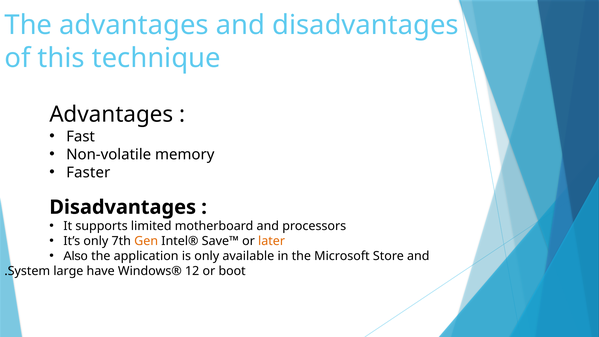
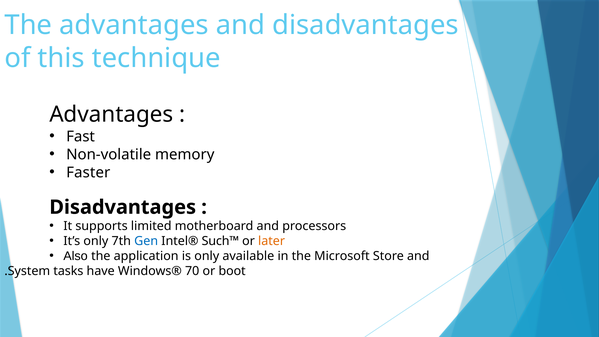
Gen colour: orange -> blue
Save™: Save™ -> Such™
large: large -> tasks
12: 12 -> 70
